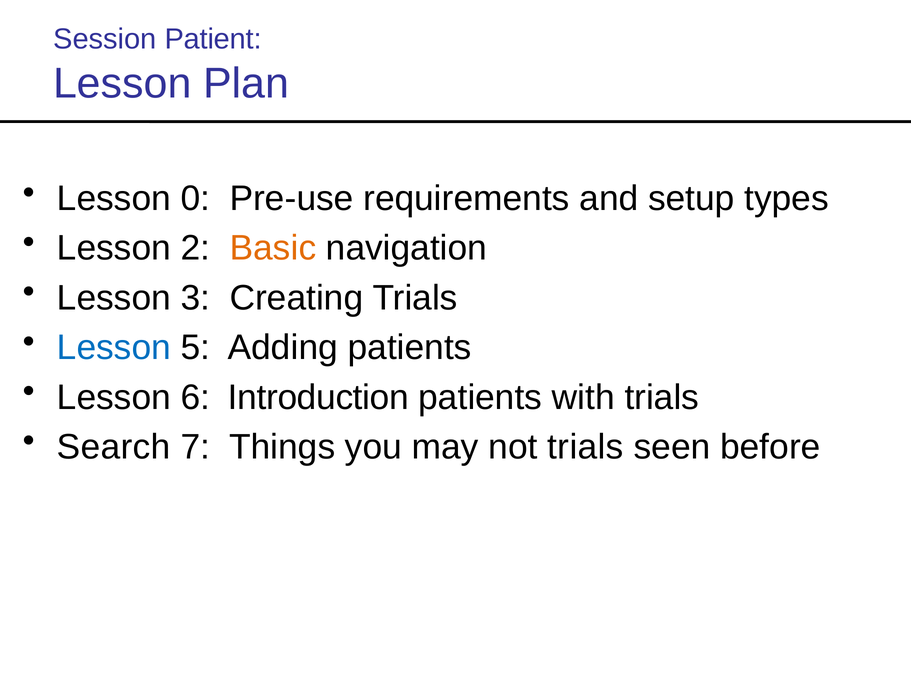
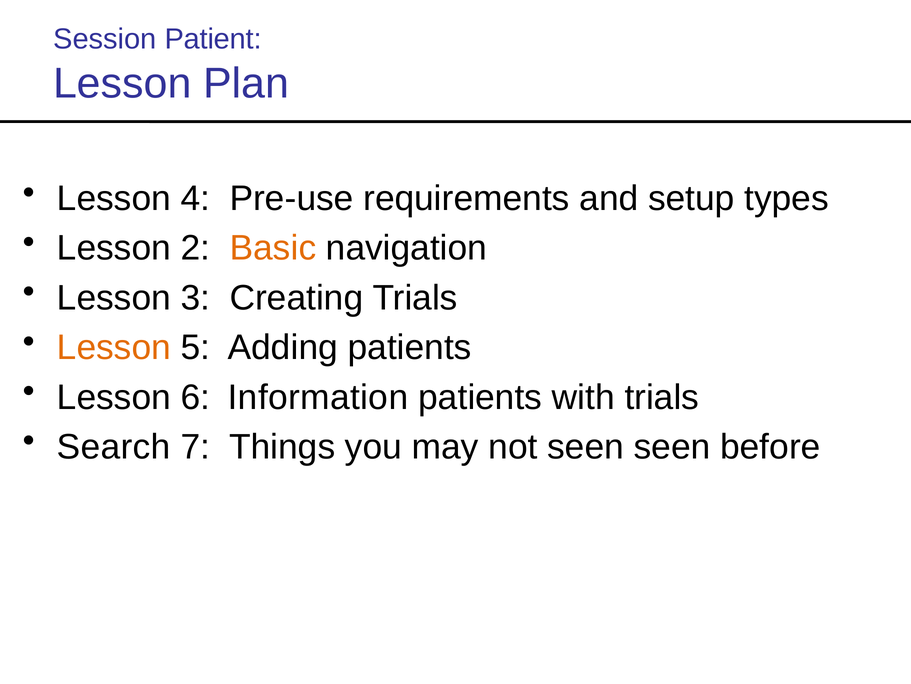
0: 0 -> 4
Lesson at (114, 347) colour: blue -> orange
Introduction: Introduction -> Information
not trials: trials -> seen
